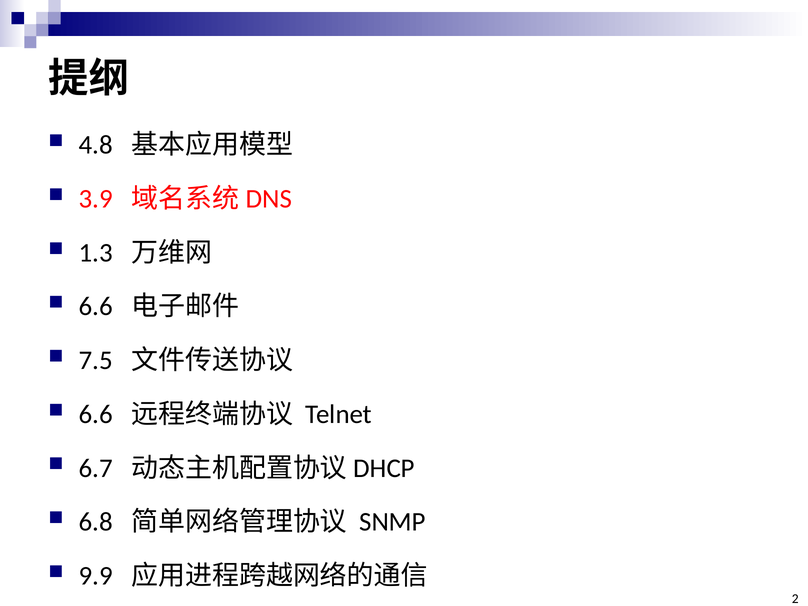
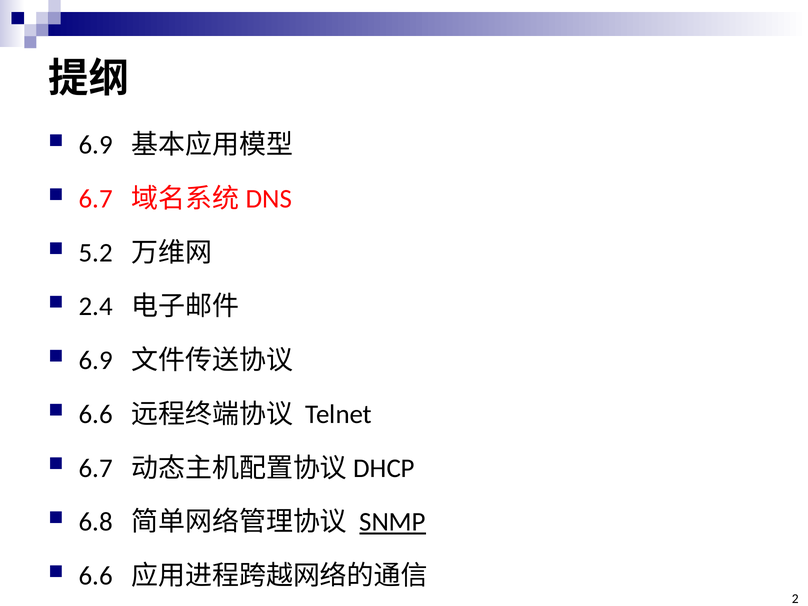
4.8 at (96, 145): 4.8 -> 6.9
3.9 at (96, 199): 3.9 -> 6.7
1.3: 1.3 -> 5.2
6.6 at (96, 307): 6.6 -> 2.4
7.5 at (96, 360): 7.5 -> 6.9
SNMP underline: none -> present
9.9 at (96, 576): 9.9 -> 6.6
